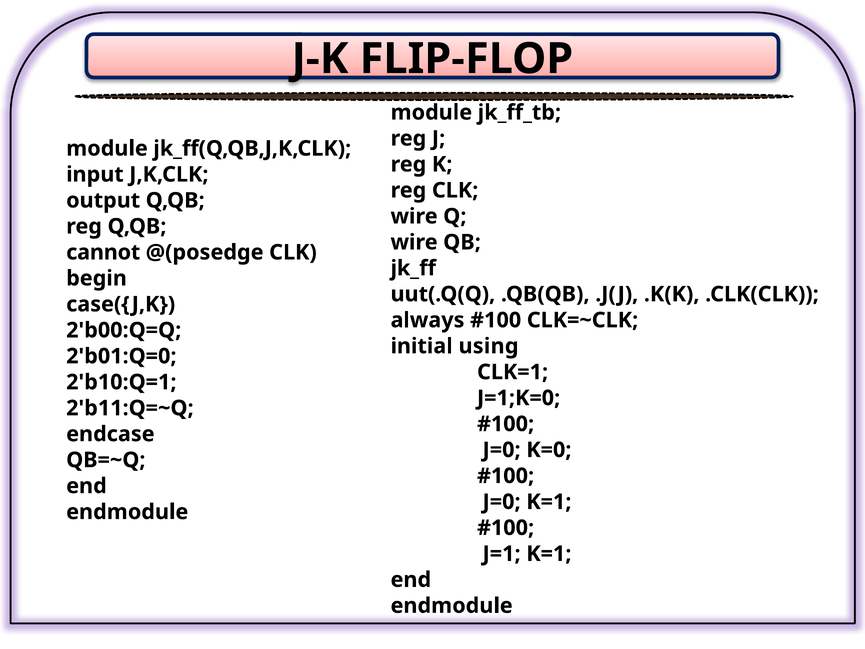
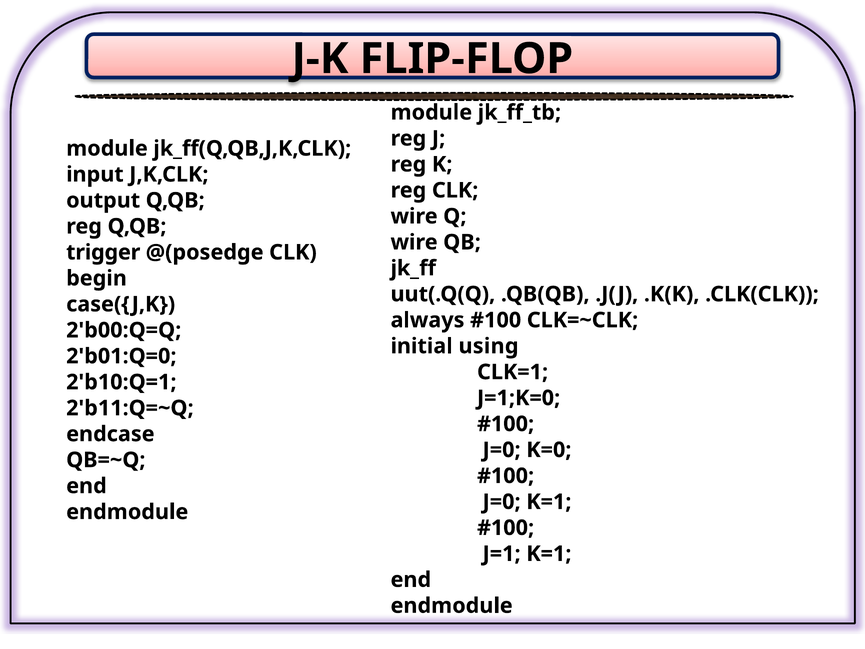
cannot: cannot -> trigger
